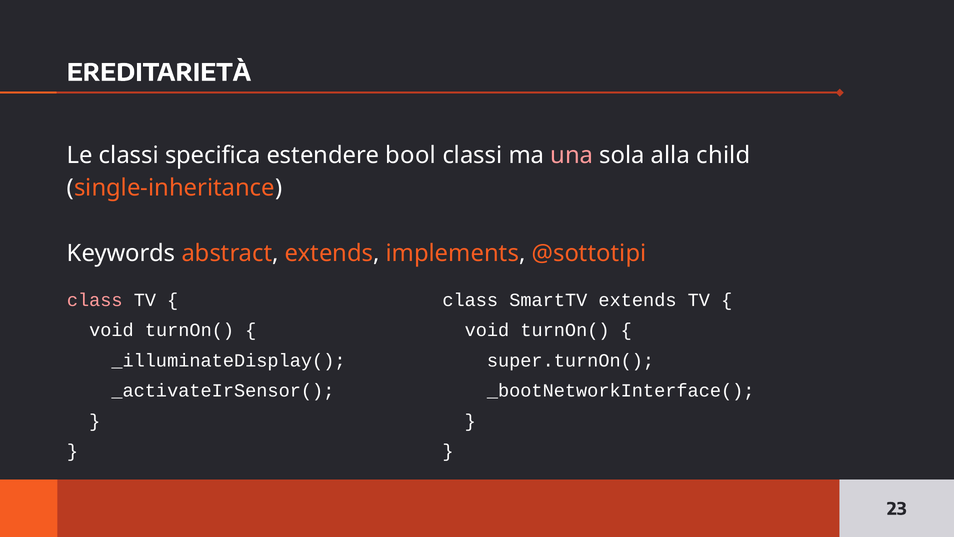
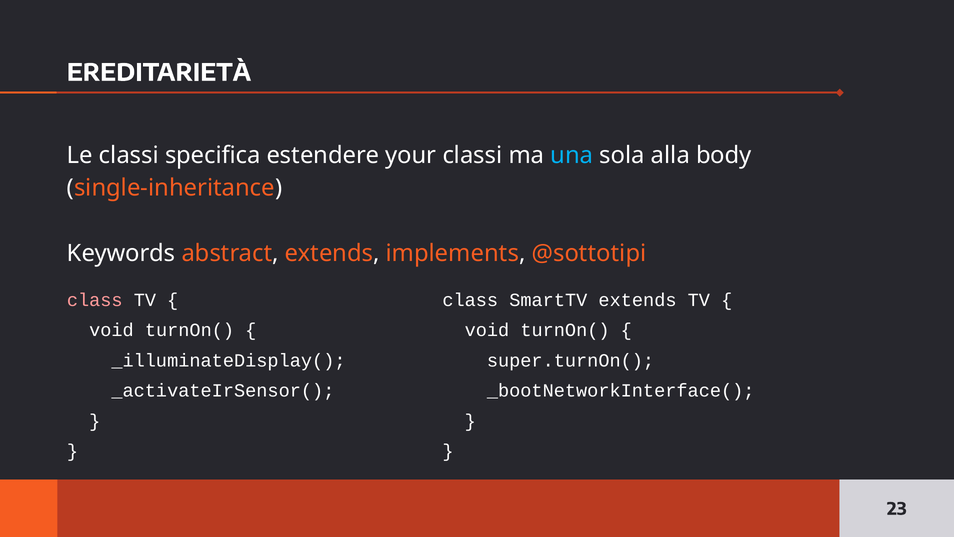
bool: bool -> your
una colour: pink -> light blue
child: child -> body
